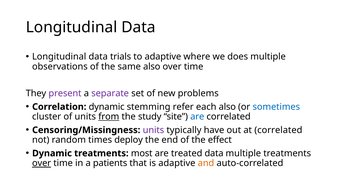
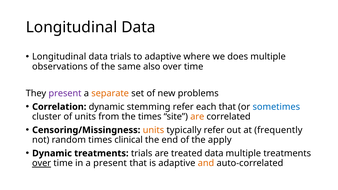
separate colour: purple -> orange
each also: also -> that
from underline: present -> none
the study: study -> times
are at (197, 117) colour: blue -> orange
units at (153, 130) colour: purple -> orange
typically have: have -> refer
at correlated: correlated -> frequently
deploy: deploy -> clinical
effect: effect -> apply
treatments most: most -> trials
a patients: patients -> present
